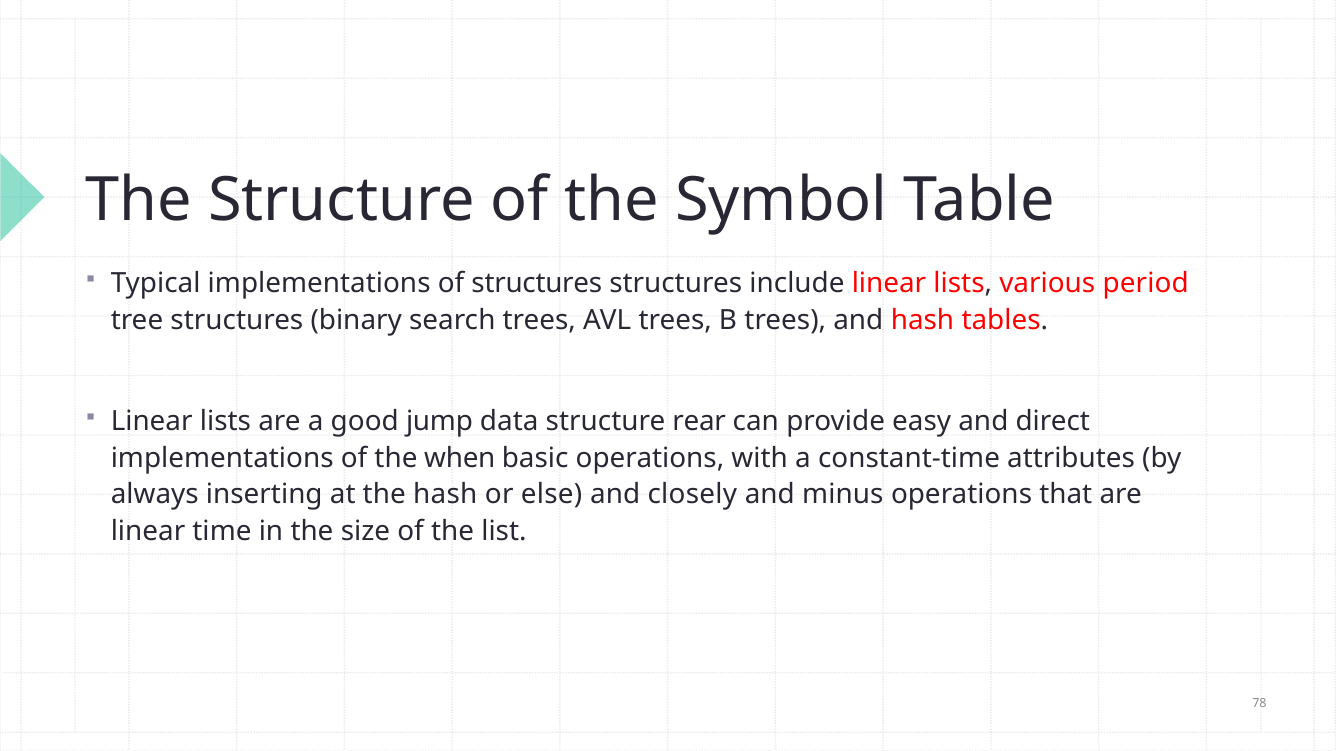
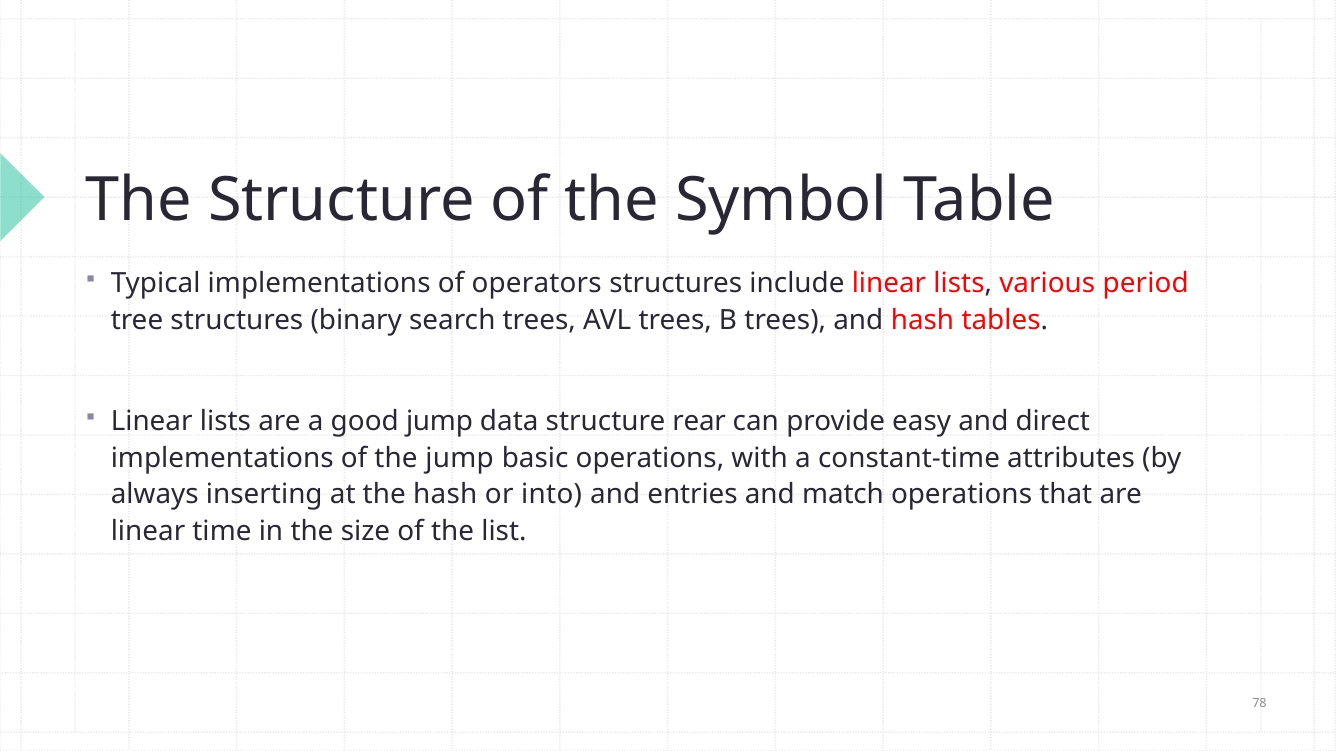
of structures: structures -> operators
the when: when -> jump
else: else -> into
closely: closely -> entries
minus: minus -> match
